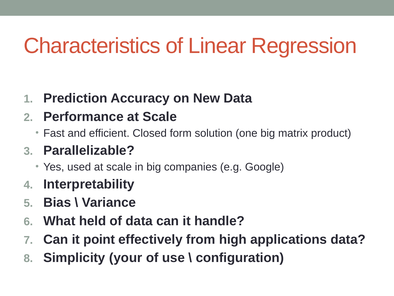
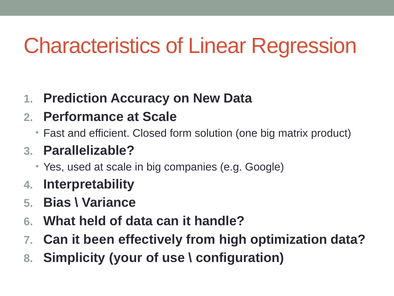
point: point -> been
applications: applications -> optimization
